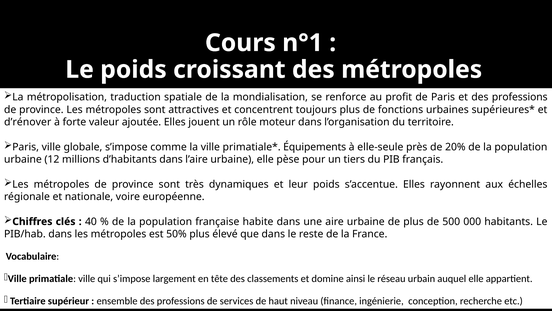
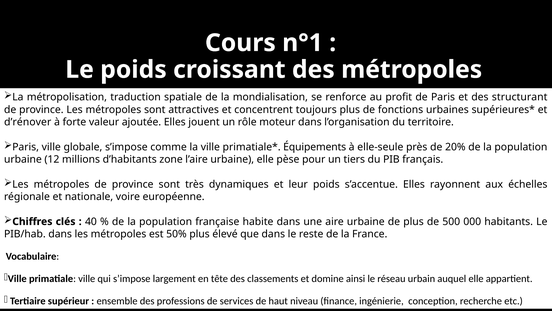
et des professions: professions -> structurant
d’habitants dans: dans -> zone
